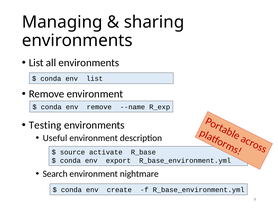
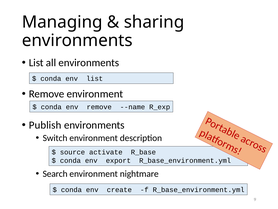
Testing: Testing -> Publish
Useful: Useful -> Switch
